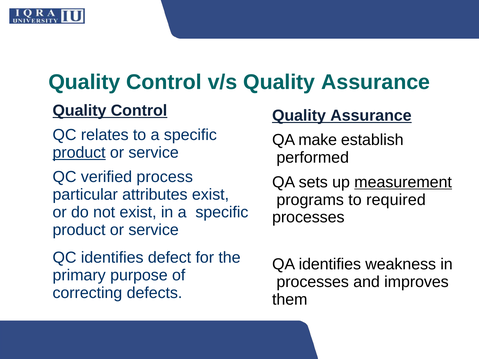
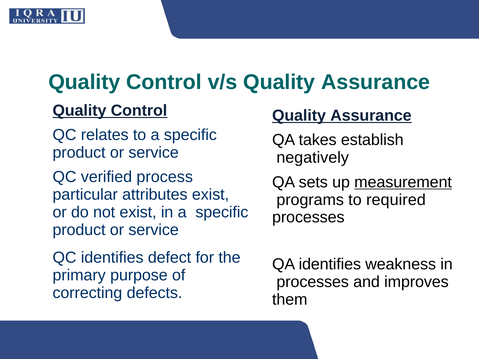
make: make -> takes
product at (79, 153) underline: present -> none
performed: performed -> negatively
